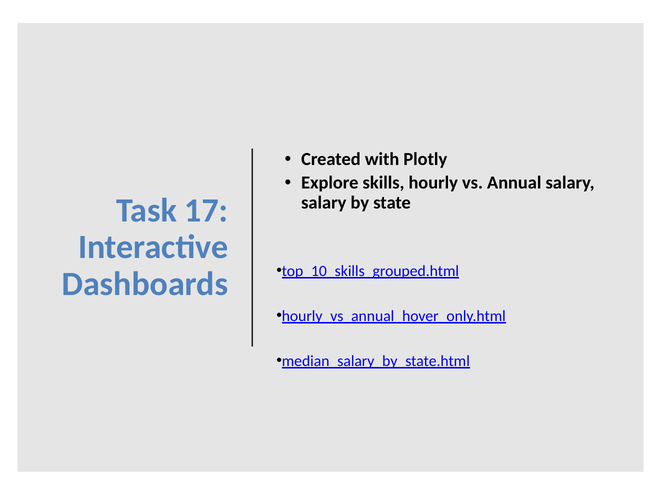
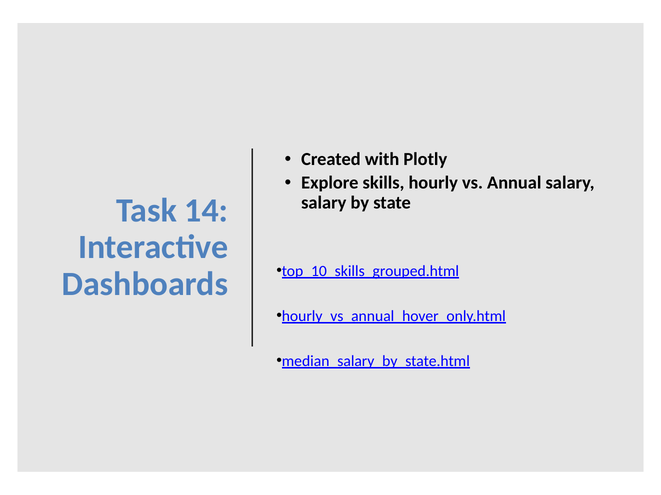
17: 17 -> 14
